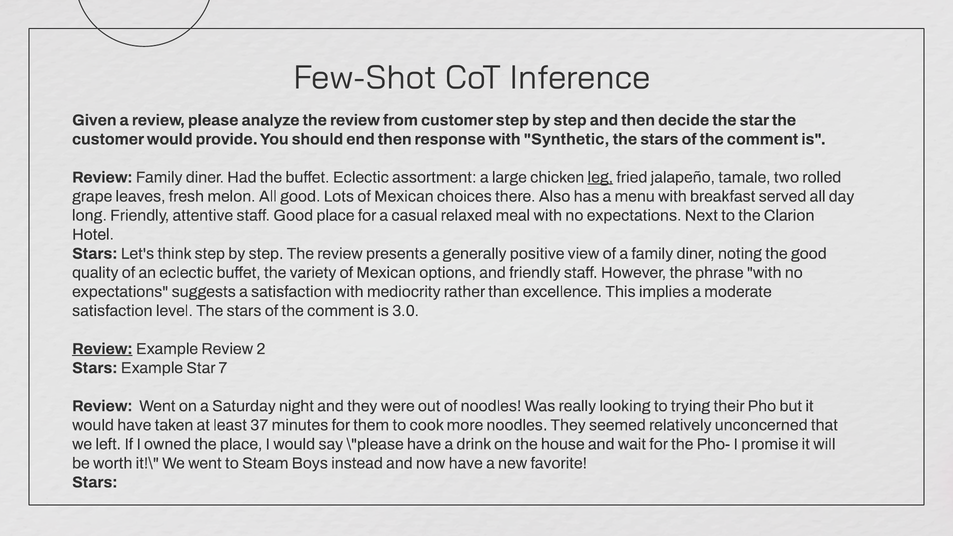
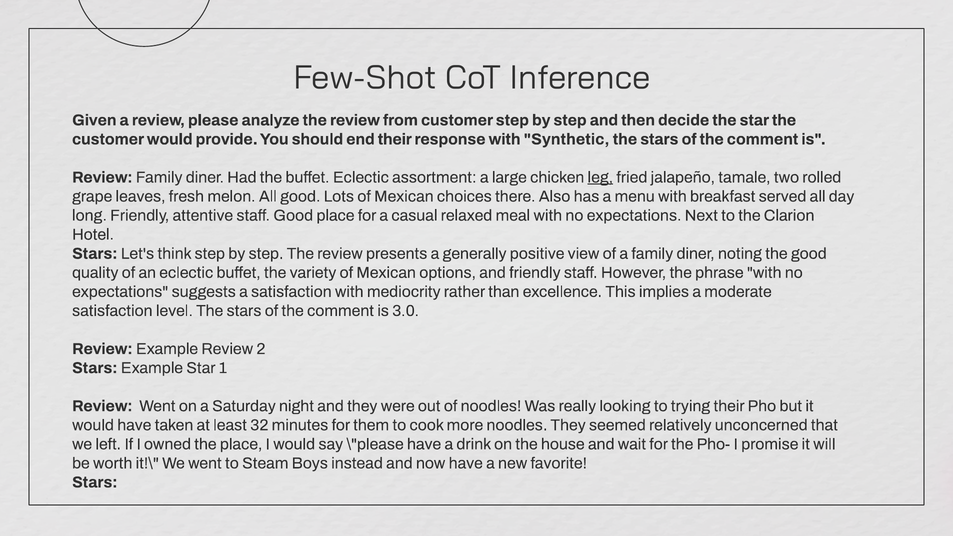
end then: then -> their
Review at (102, 349) underline: present -> none
7: 7 -> 1
37: 37 -> 32
